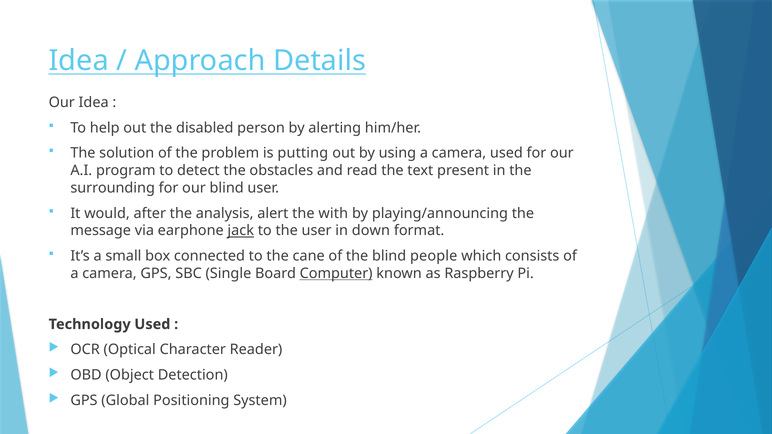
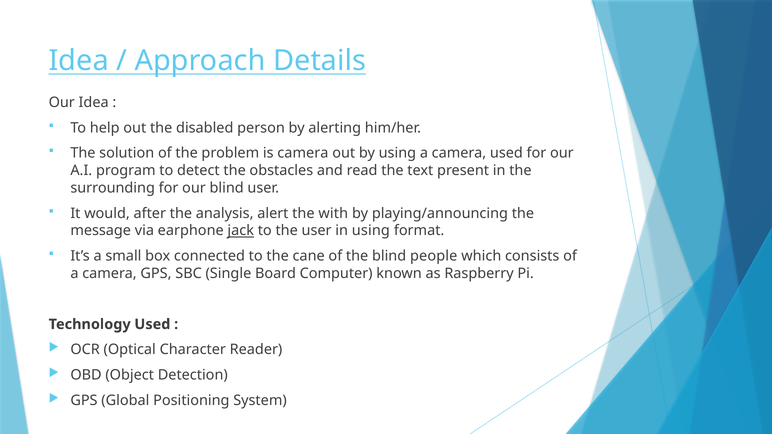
is putting: putting -> camera
in down: down -> using
Computer underline: present -> none
